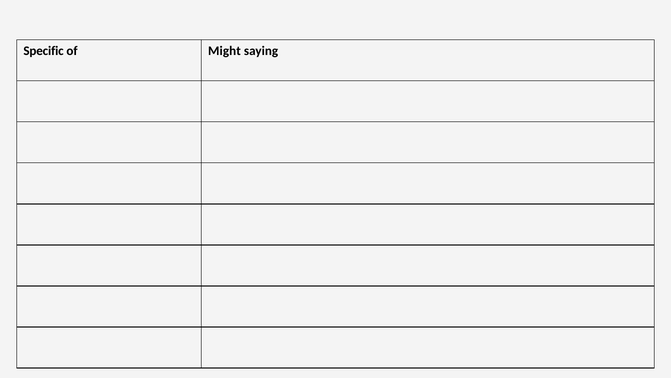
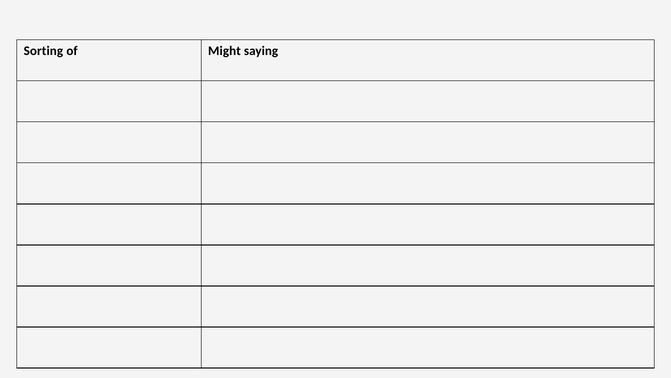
Specific: Specific -> Sorting
